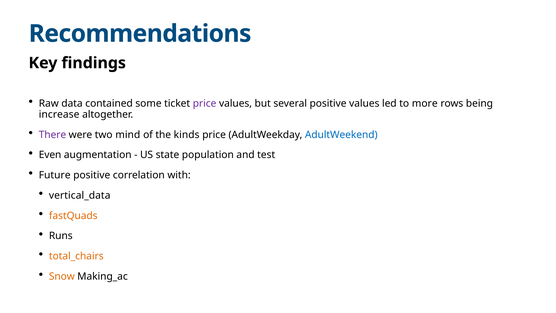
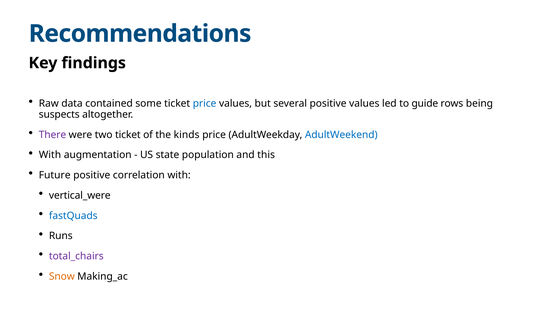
price at (205, 103) colour: purple -> blue
more: more -> guide
increase: increase -> suspects
two mind: mind -> ticket
Even at (50, 155): Even -> With
test: test -> this
vertical_data: vertical_data -> vertical_were
fastQuads colour: orange -> blue
total_chairs colour: orange -> purple
